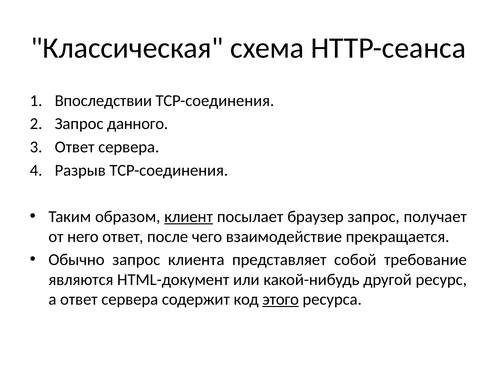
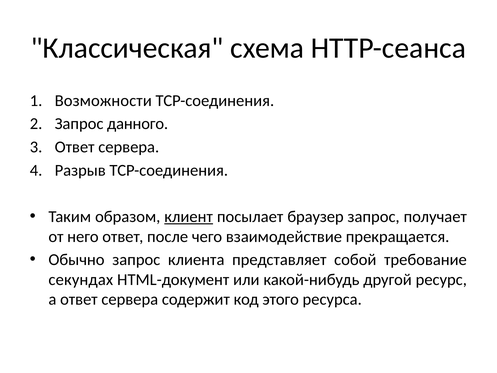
Впоследствии: Впоследствии -> Возможности
являются: являются -> секундах
этого underline: present -> none
